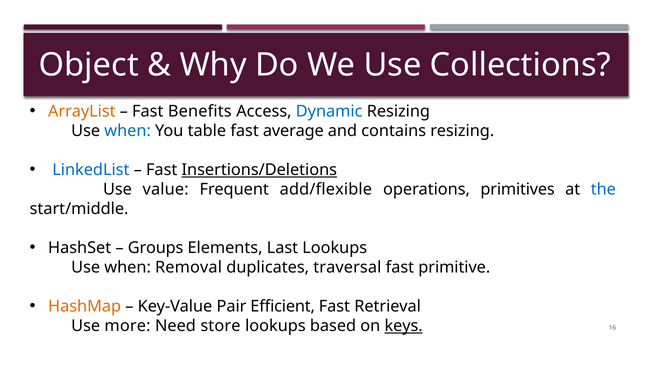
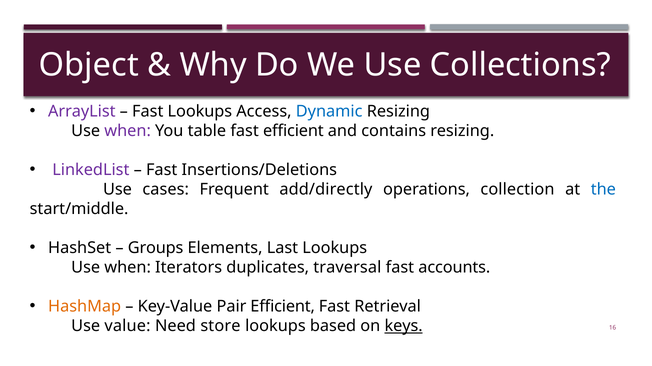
ArrayList colour: orange -> purple
Fast Benefits: Benefits -> Lookups
when at (128, 131) colour: blue -> purple
fast average: average -> efficient
LinkedList colour: blue -> purple
Insertions/Deletions underline: present -> none
value: value -> cases
add/flexible: add/flexible -> add/directly
primitives: primitives -> collection
Removal: Removal -> Iterators
primitive: primitive -> accounts
more: more -> value
